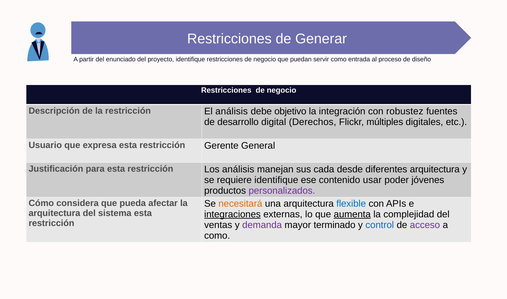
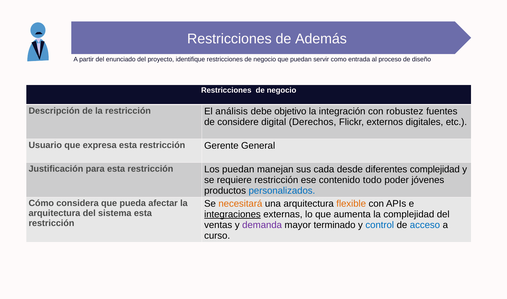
Generar: Generar -> Además
desarrollo: desarrollo -> considere
múltiples: múltiples -> externos
Los análisis: análisis -> puedan
diferentes arquitectura: arquitectura -> complejidad
requiere identifique: identifique -> restricción
usar: usar -> todo
personalizados colour: purple -> blue
flexible colour: blue -> orange
aumenta underline: present -> none
acceso colour: purple -> blue
como at (217, 236): como -> curso
